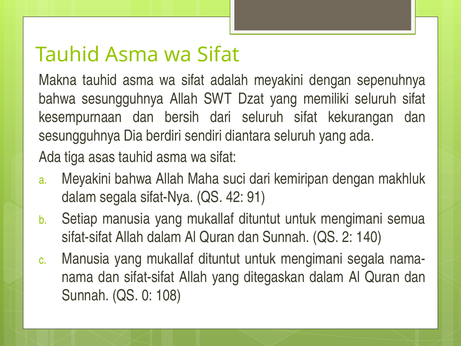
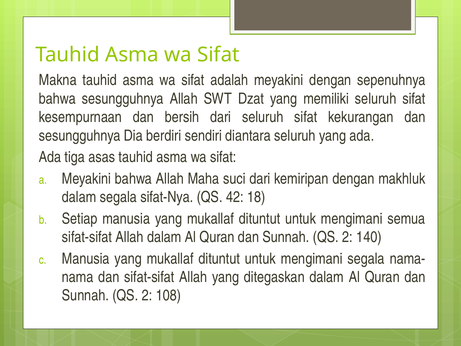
91: 91 -> 18
0 at (147, 295): 0 -> 2
